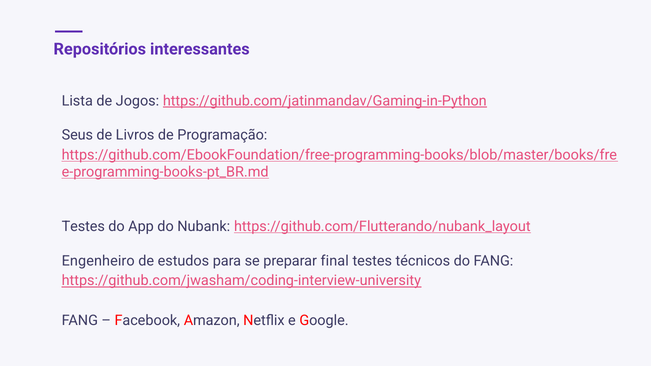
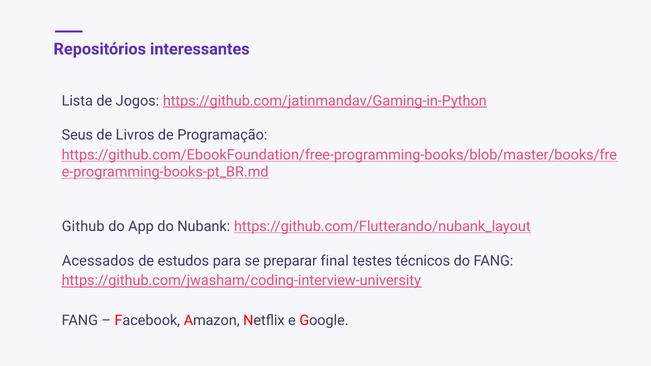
Testes at (83, 227): Testes -> Github
Engenheiro: Engenheiro -> Acessados
